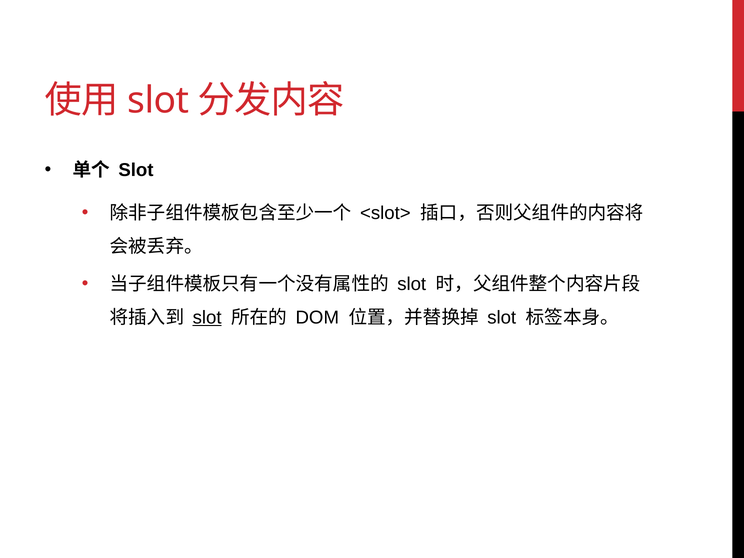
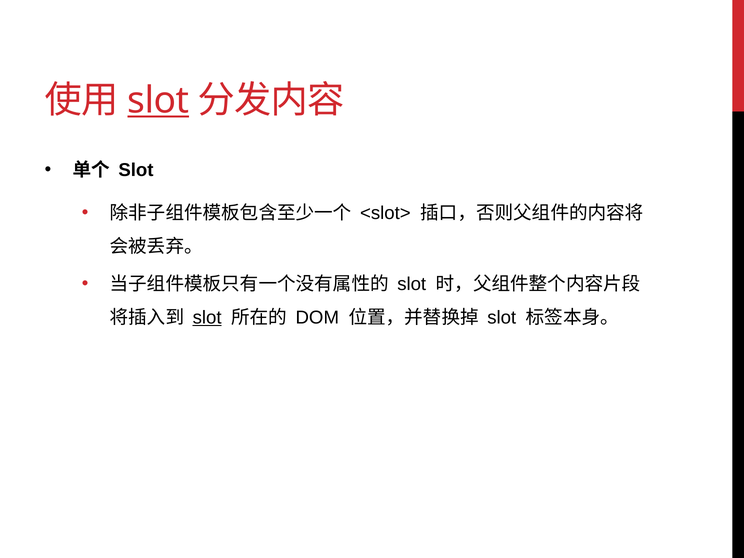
slot at (158, 101) underline: none -> present
